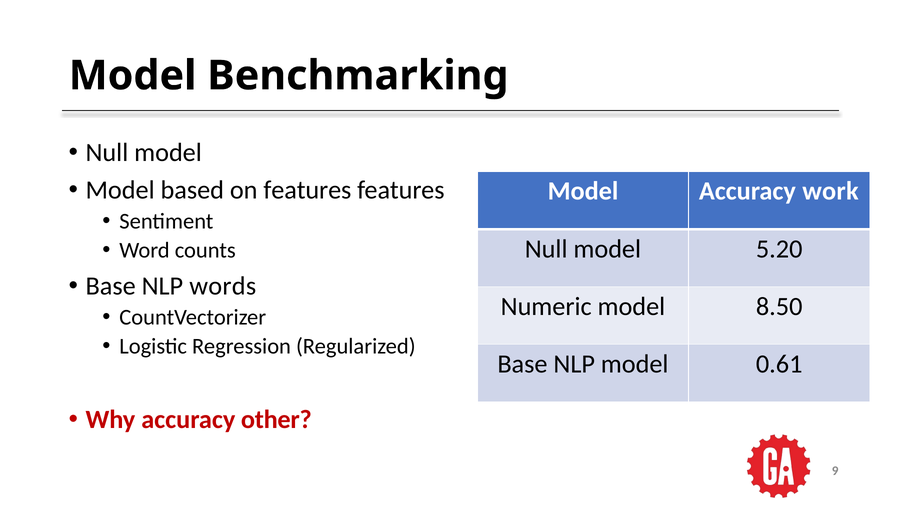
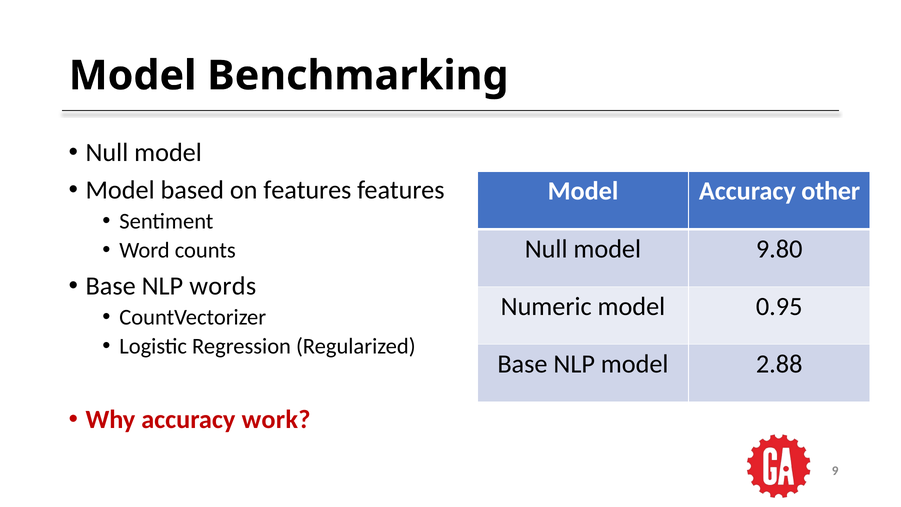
work: work -> other
5.20: 5.20 -> 9.80
8.50: 8.50 -> 0.95
0.61: 0.61 -> 2.88
other: other -> work
